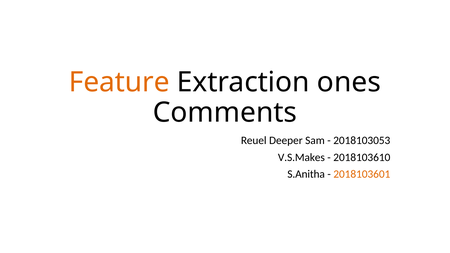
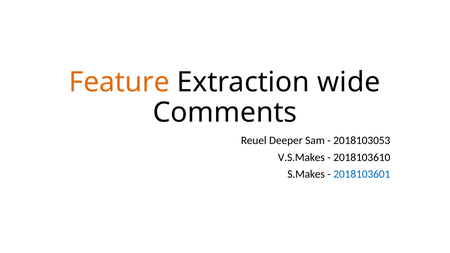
ones: ones -> wide
S.Anitha: S.Anitha -> S.Makes
2018103601 colour: orange -> blue
